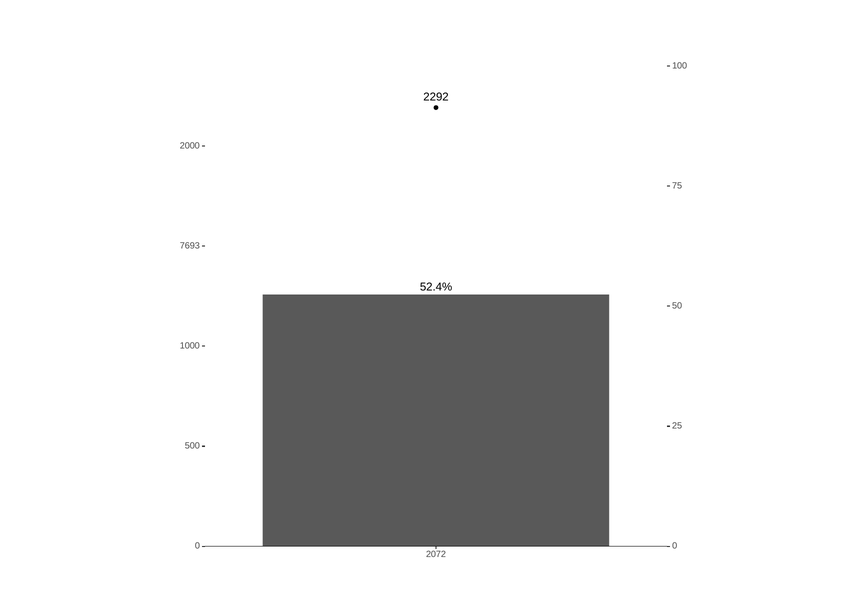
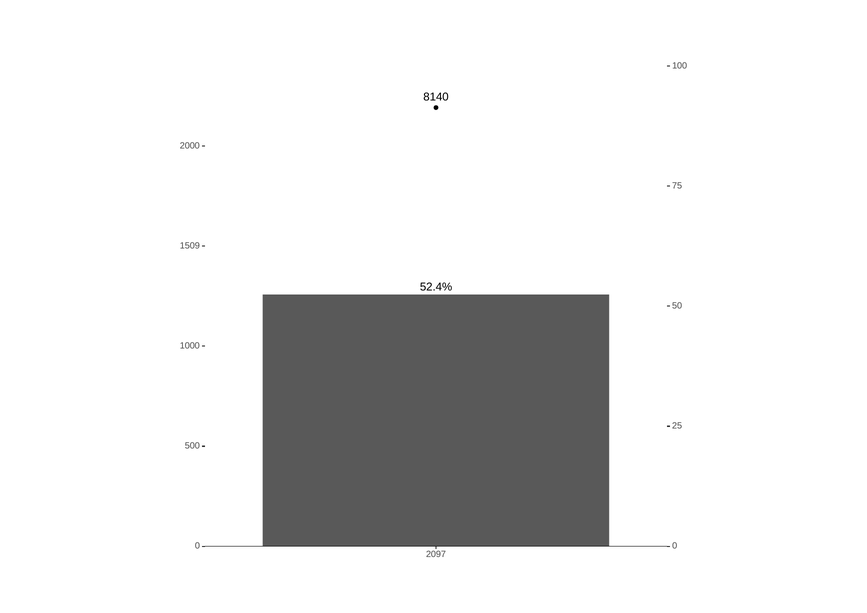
2292: 2292 -> 8140
7693: 7693 -> 1509
2072: 2072 -> 2097
